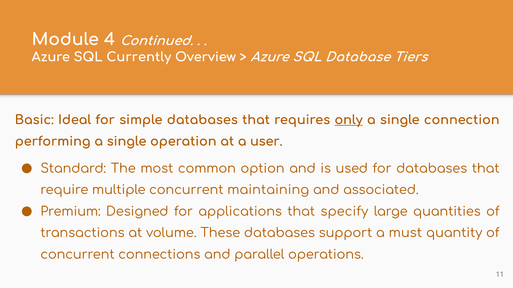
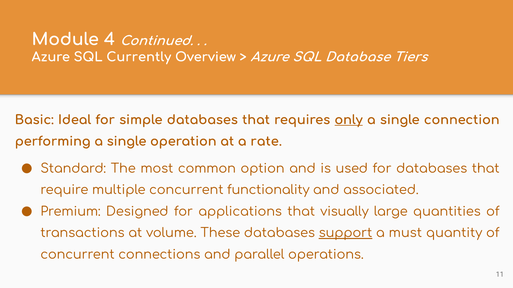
user: user -> rate
maintaining: maintaining -> functionality
specify: specify -> visually
support underline: none -> present
